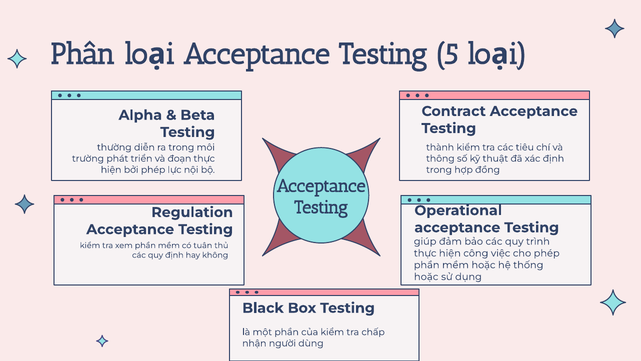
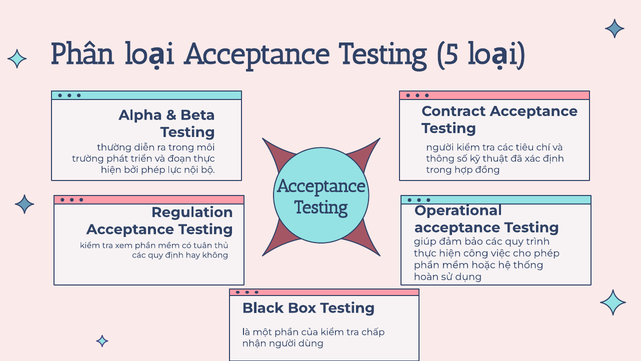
thành at (440, 147): thành -> người
hoặc at (426, 276): hoặc -> hoàn
